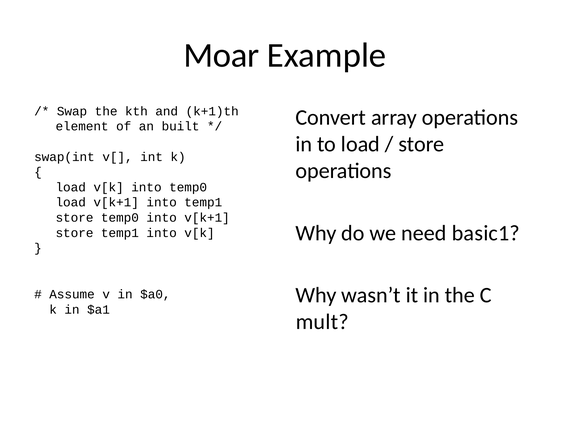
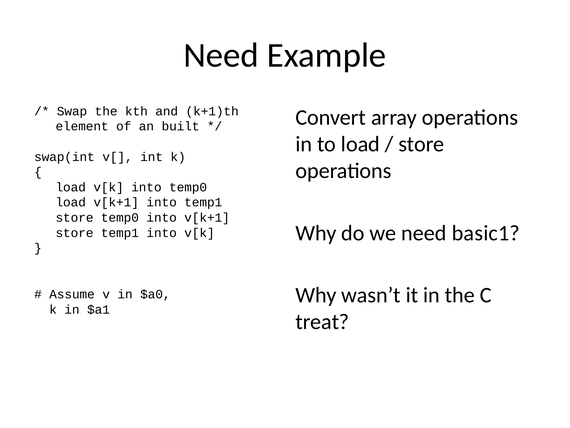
Moar at (221, 55): Moar -> Need
mult: mult -> treat
